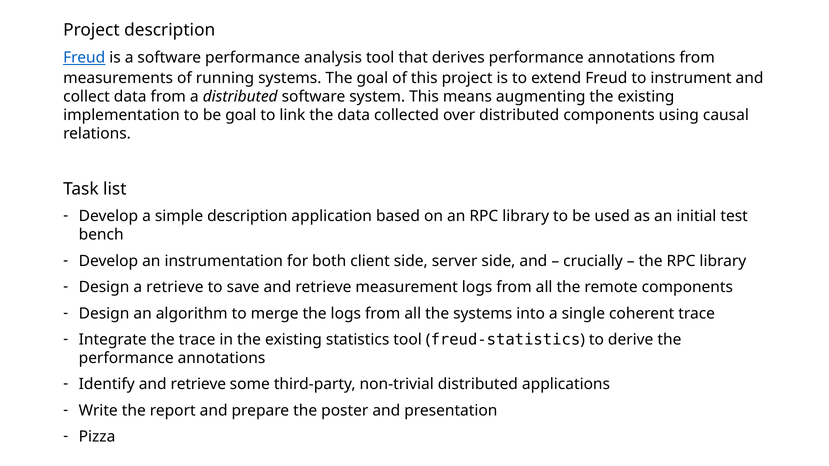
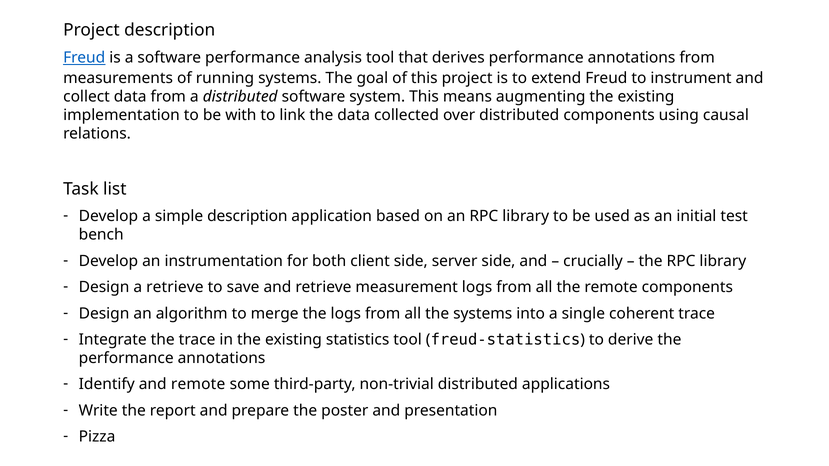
be goal: goal -> with
Identify and retrieve: retrieve -> remote
